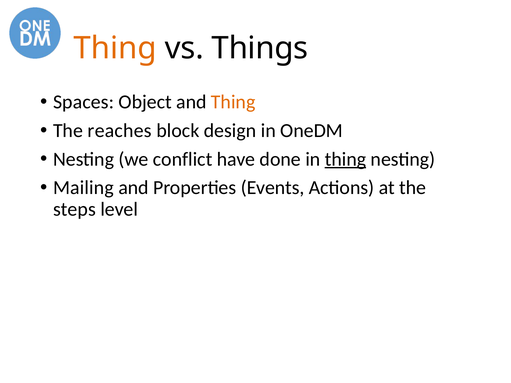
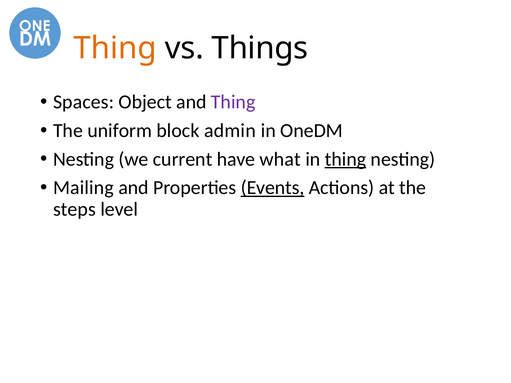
Thing at (233, 102) colour: orange -> purple
reaches: reaches -> uniform
design: design -> admin
conflict: conflict -> current
done: done -> what
Events underline: none -> present
